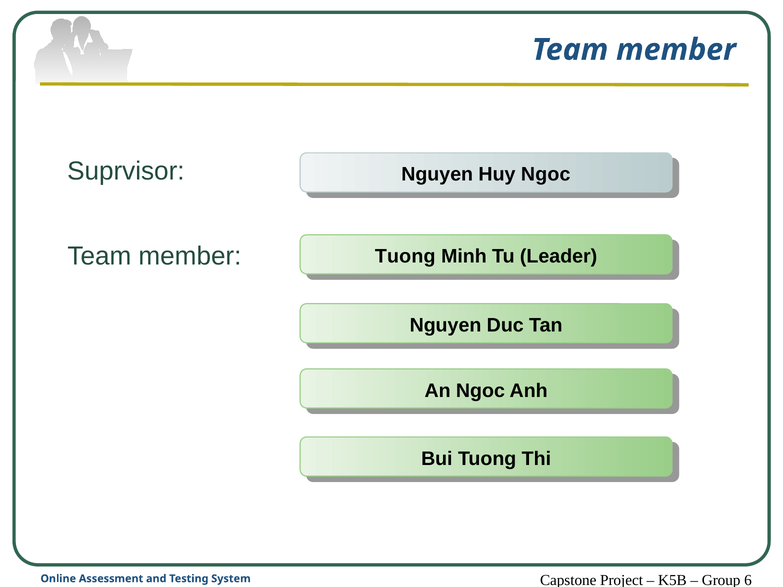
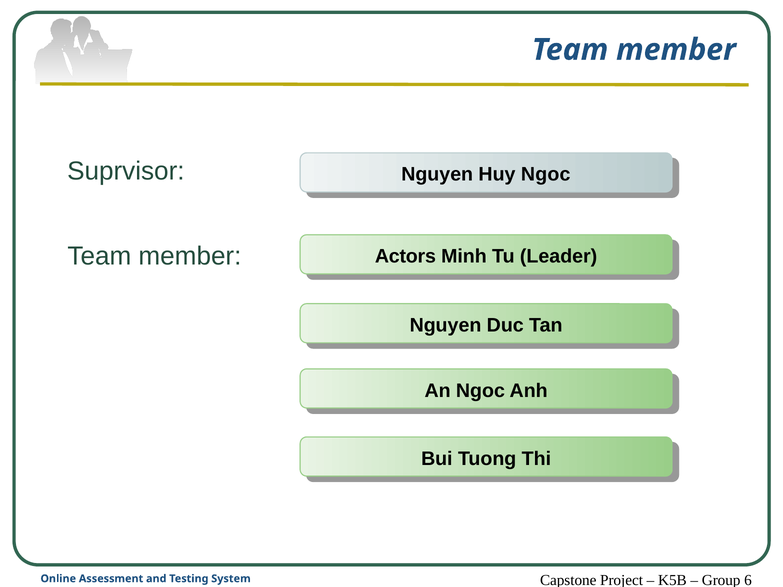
Tuong at (405, 257): Tuong -> Actors
